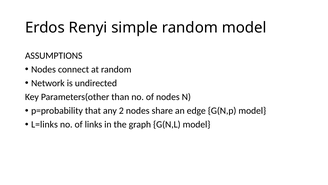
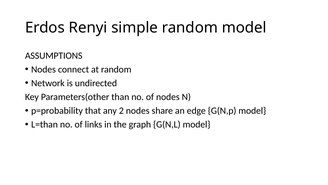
L=links: L=links -> L=than
